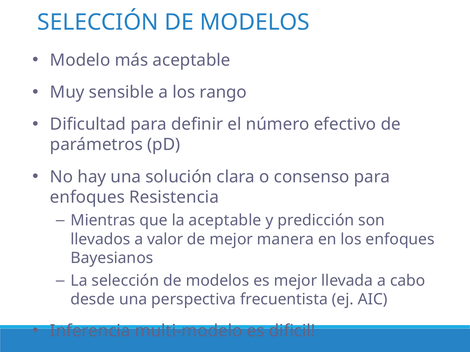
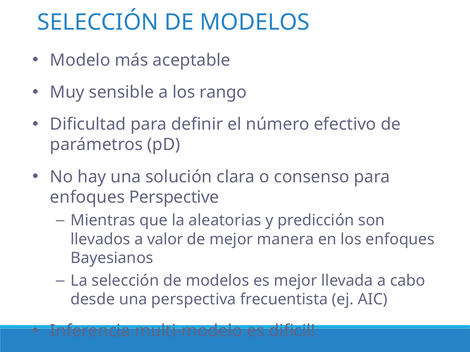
Resistencia: Resistencia -> Perspective
la aceptable: aceptable -> aleatorias
